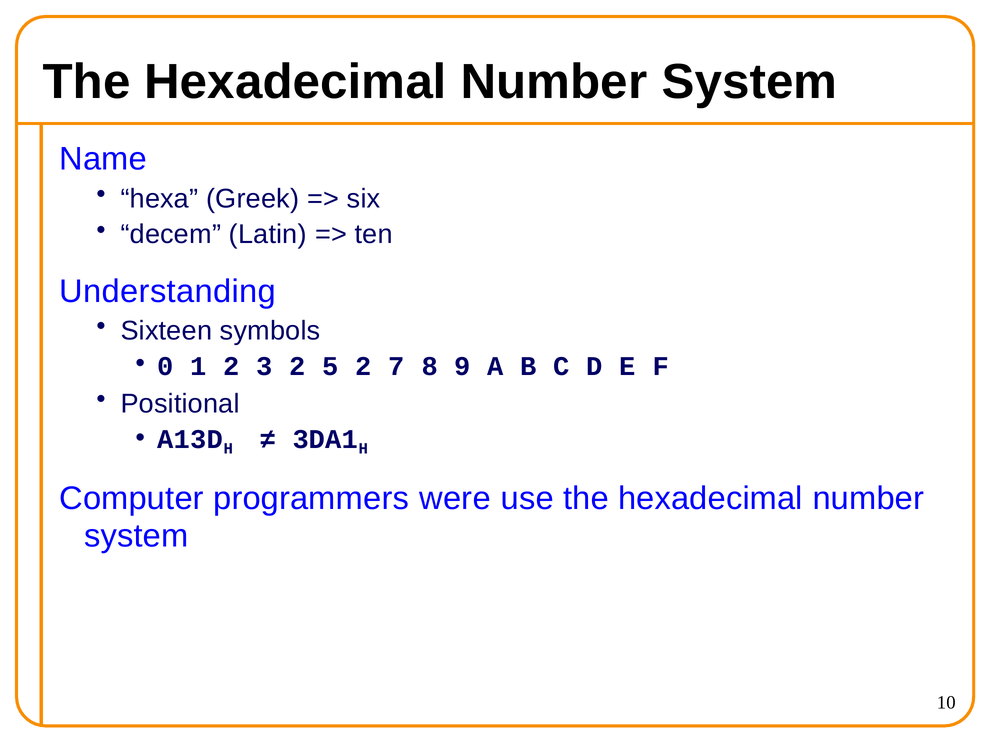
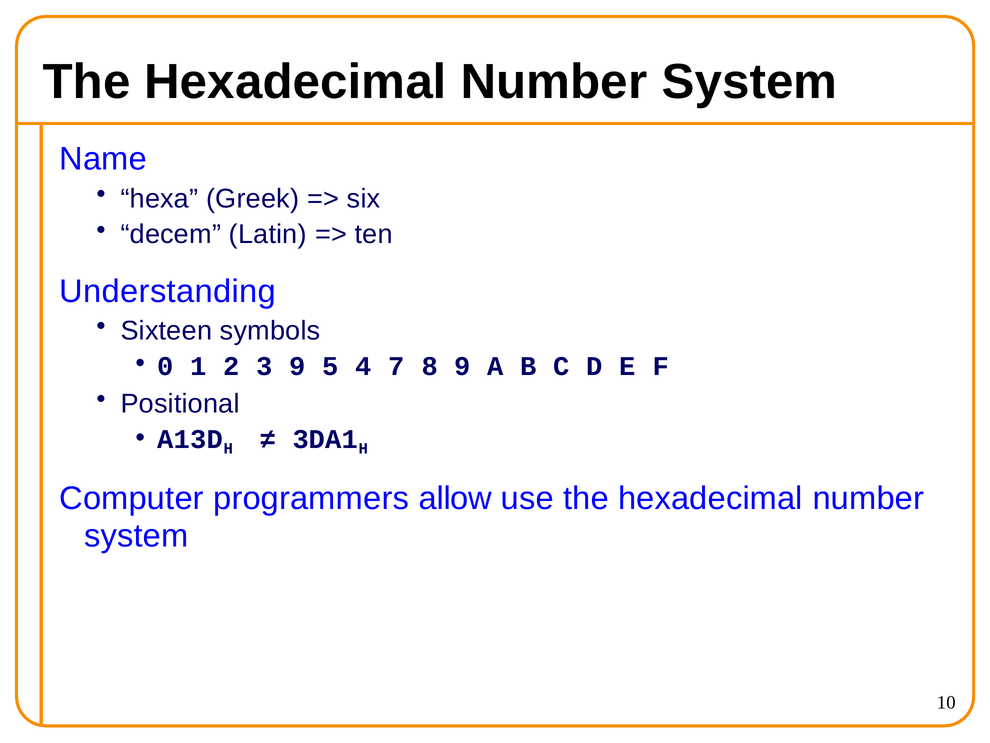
3 2: 2 -> 9
5 2: 2 -> 4
were: were -> allow
